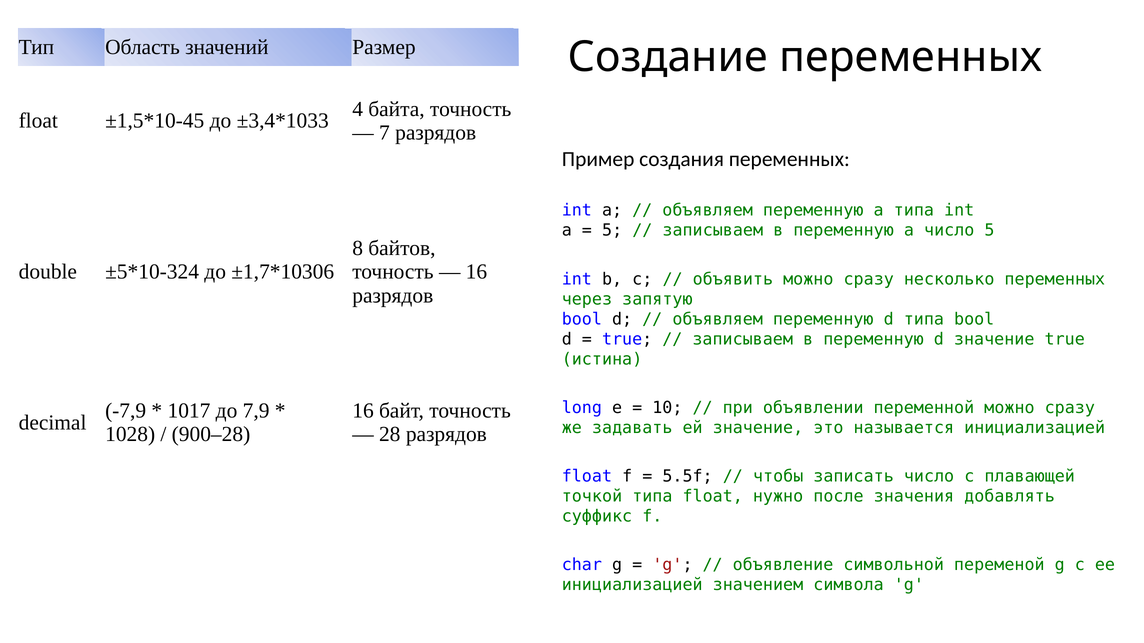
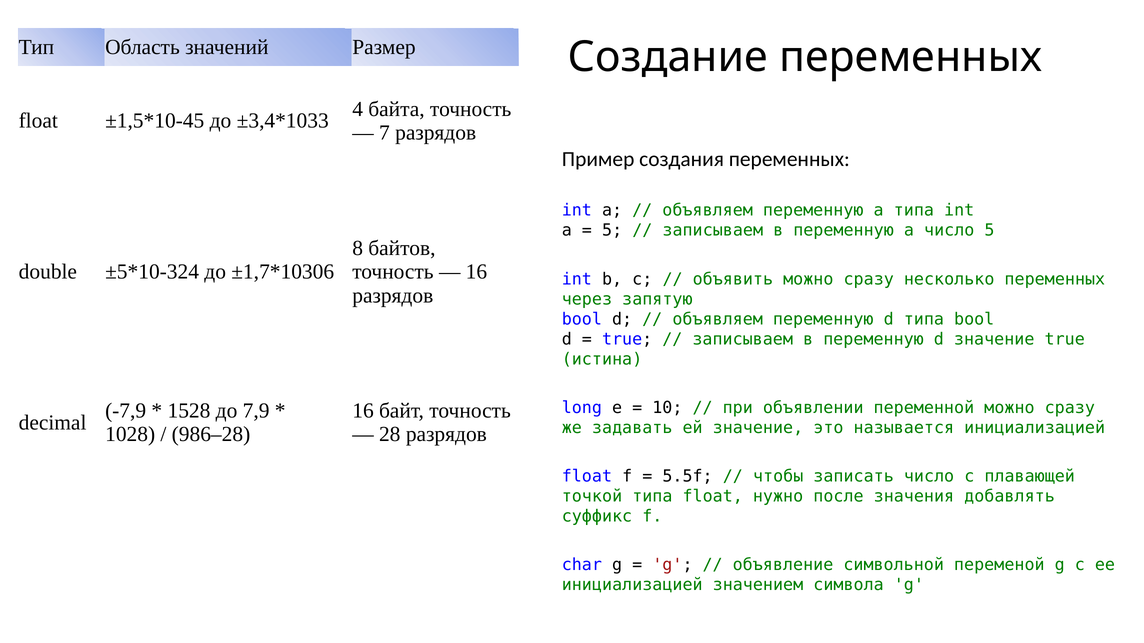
1017: 1017 -> 1528
900–28: 900–28 -> 986–28
